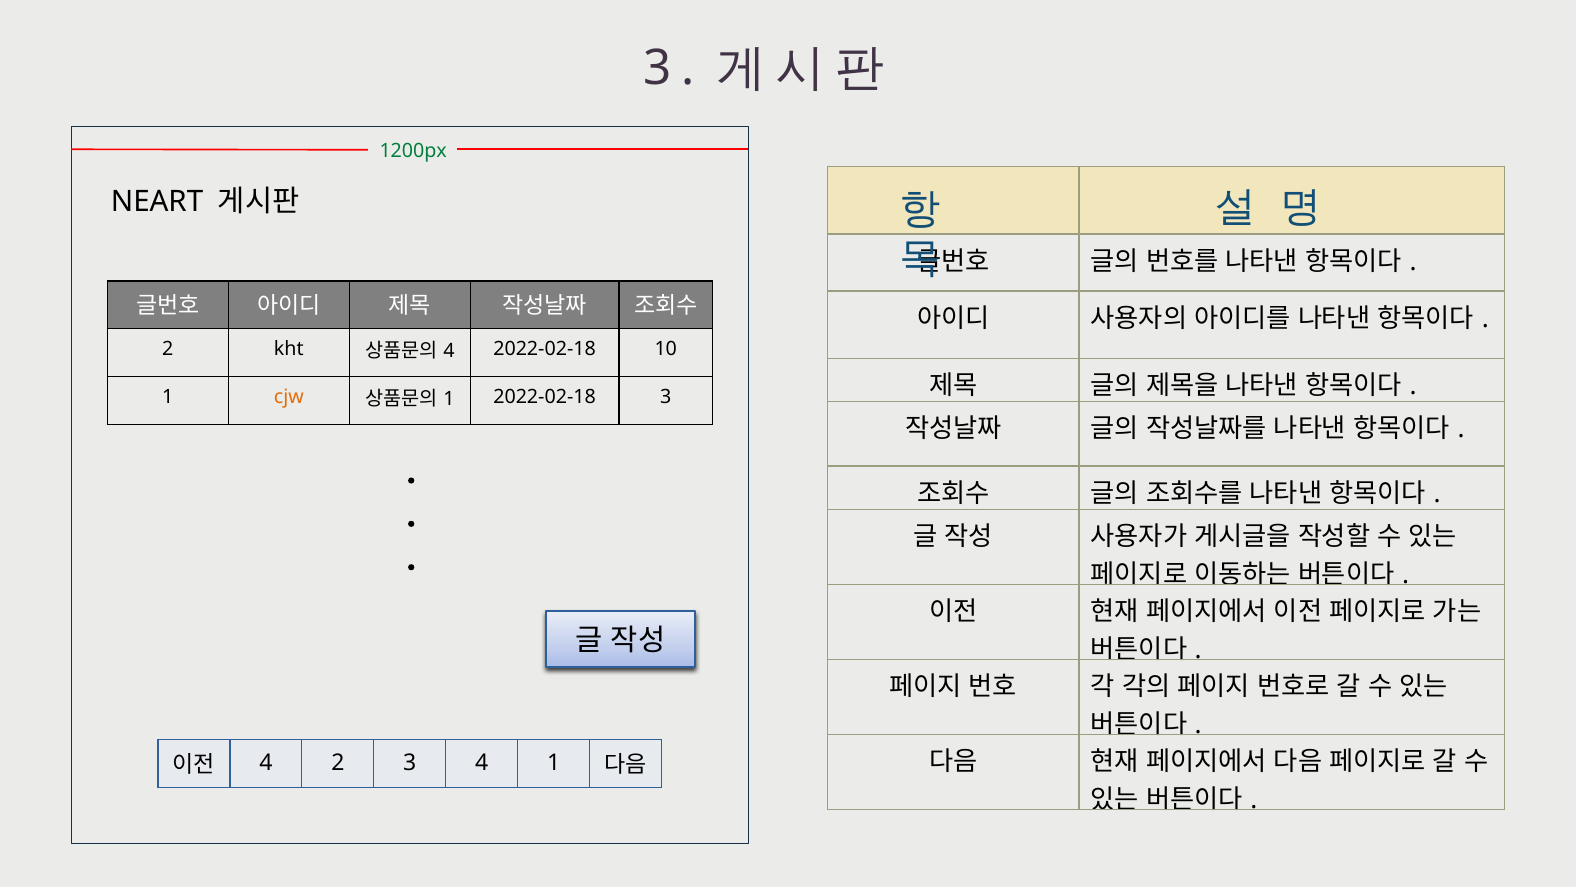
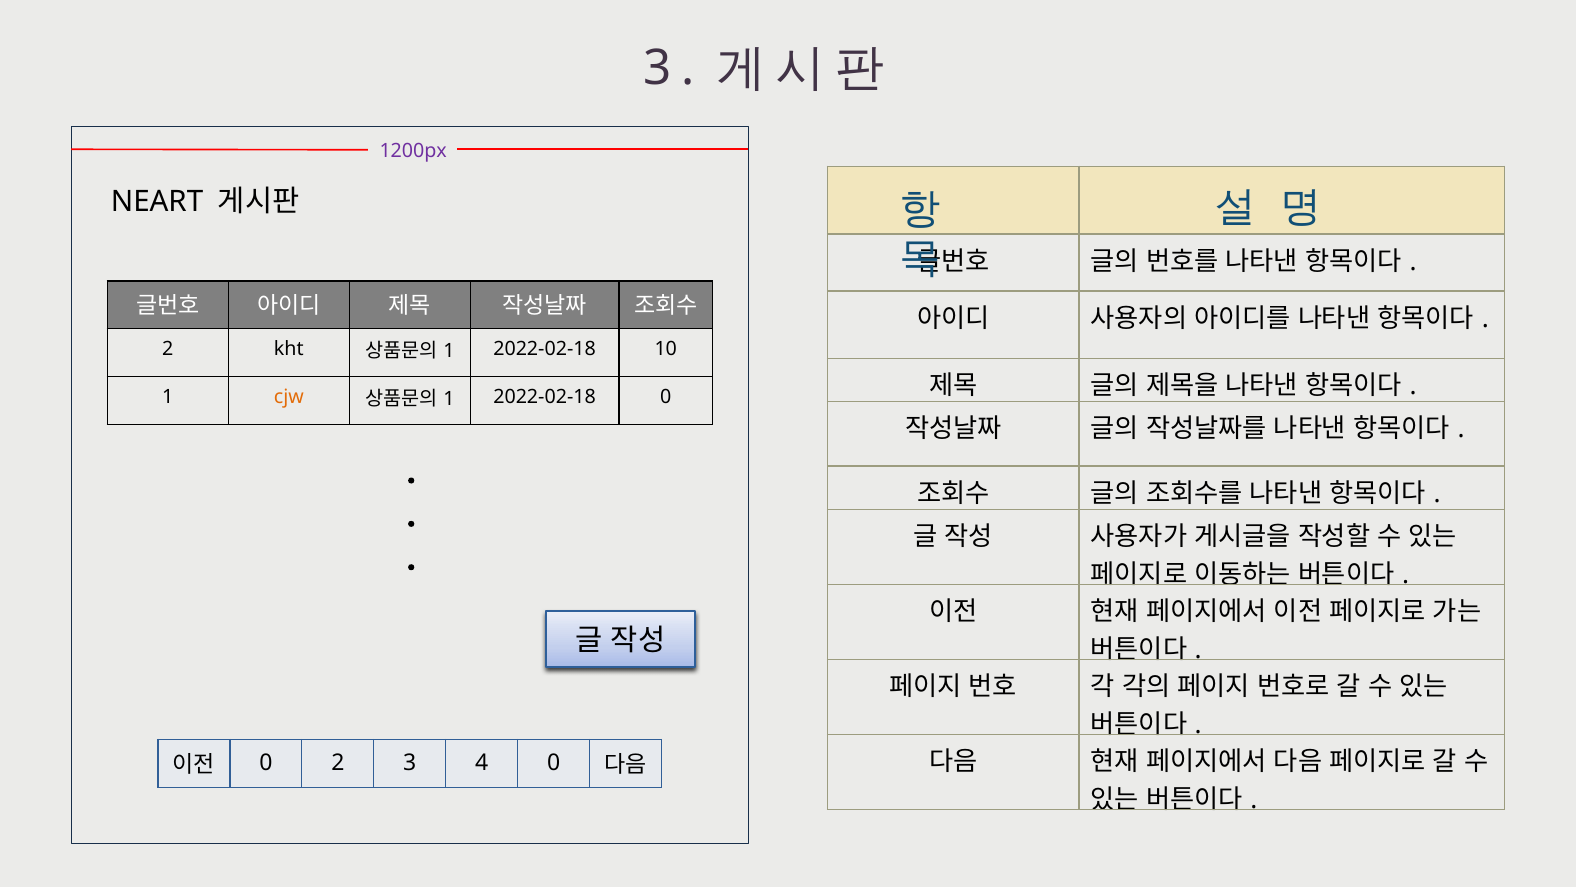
1200px colour: green -> purple
4 at (449, 351): 4 -> 1
2022-02-18 3: 3 -> 0
4 at (266, 762): 4 -> 0
4 1: 1 -> 0
